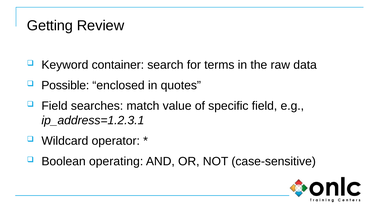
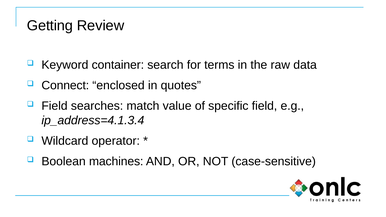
Possible: Possible -> Connect
ip_address=1.2.3.1: ip_address=1.2.3.1 -> ip_address=4.1.3.4
operating: operating -> machines
